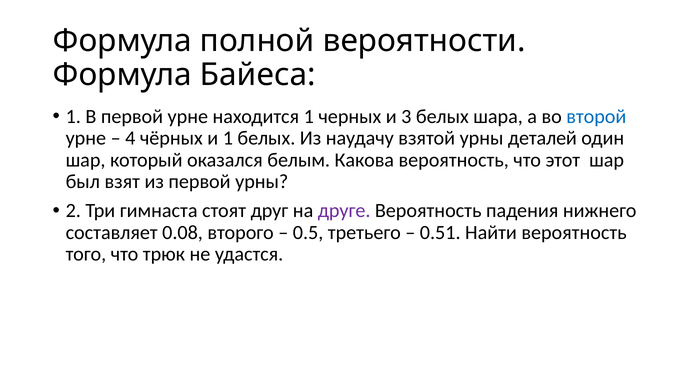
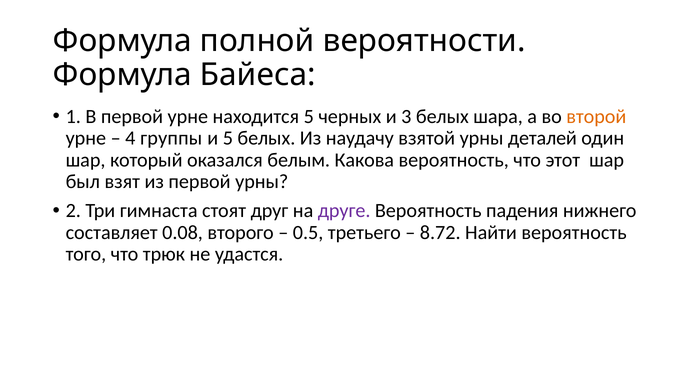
находится 1: 1 -> 5
второй colour: blue -> orange
чёрных: чёрных -> группы
и 1: 1 -> 5
0.51: 0.51 -> 8.72
